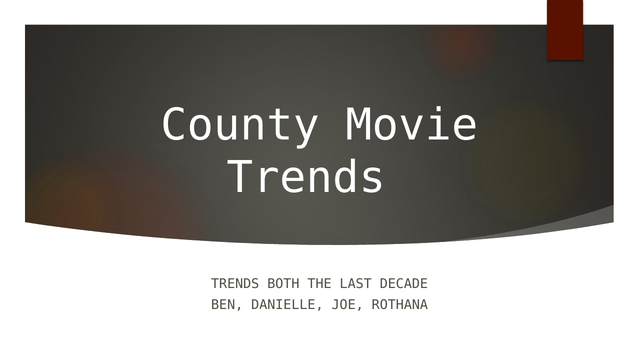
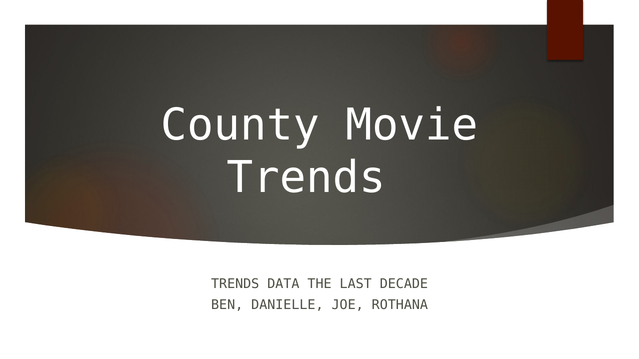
BOTH: BOTH -> DATA
